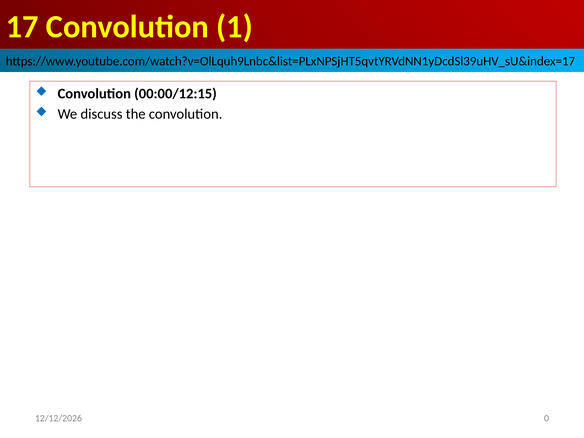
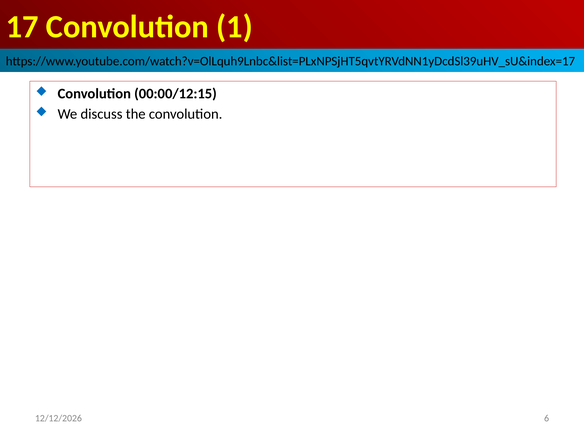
0: 0 -> 6
